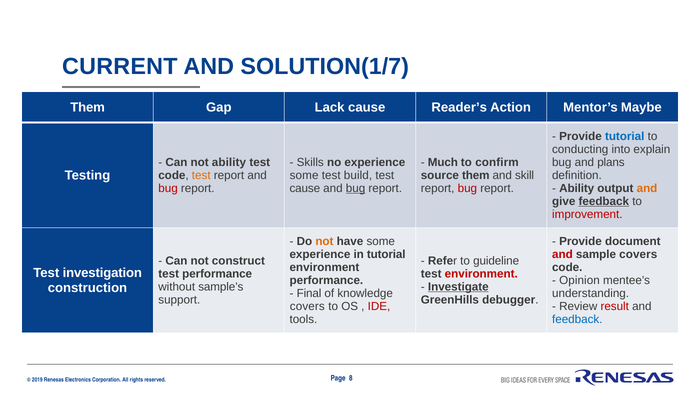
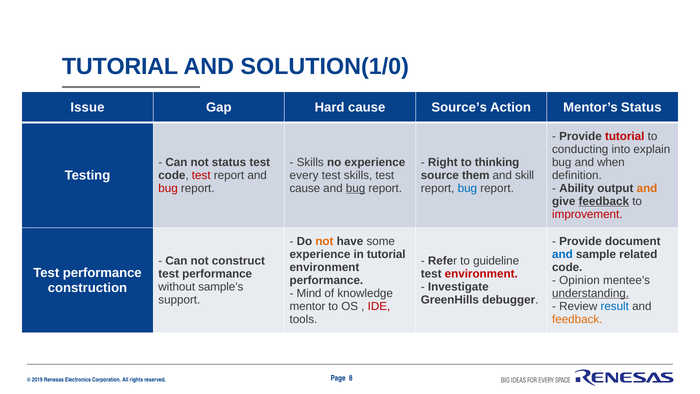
CURRENT at (120, 66): CURRENT -> TUTORIAL
SOLUTION(1/7: SOLUTION(1/7 -> SOLUTION(1/0
Them at (88, 107): Them -> Issue
Lack: Lack -> Hard
Reader’s: Reader’s -> Source’s
Mentor’s Maybe: Maybe -> Status
tutorial at (625, 136) colour: blue -> red
not ability: ability -> status
Much: Much -> Right
confirm: confirm -> thinking
plans: plans -> when
test at (201, 175) colour: orange -> red
some at (304, 175): some -> every
test build: build -> skills
bug at (467, 188) colour: red -> blue
and at (562, 254) colour: red -> blue
sample covers: covers -> related
investigation at (102, 273): investigation -> performance
Investigate underline: present -> none
Final: Final -> Mind
understanding underline: none -> present
covers at (307, 306): covers -> mentor
result colour: red -> blue
feedback at (577, 319) colour: blue -> orange
